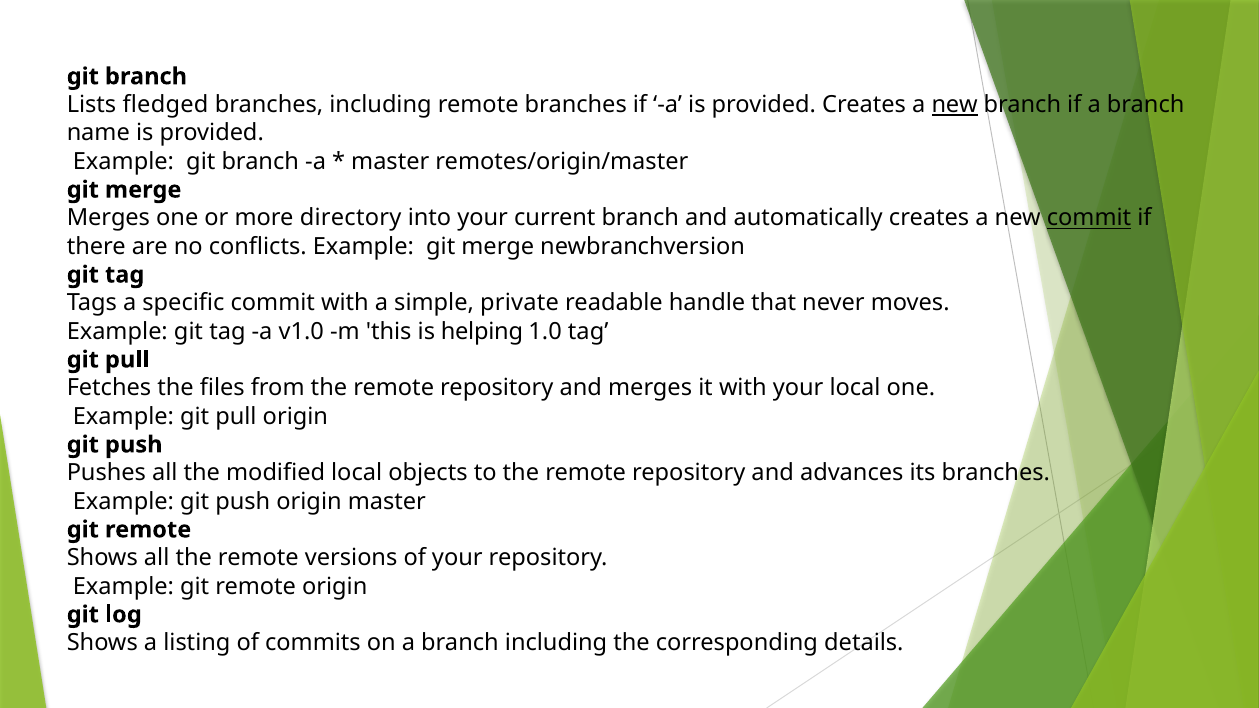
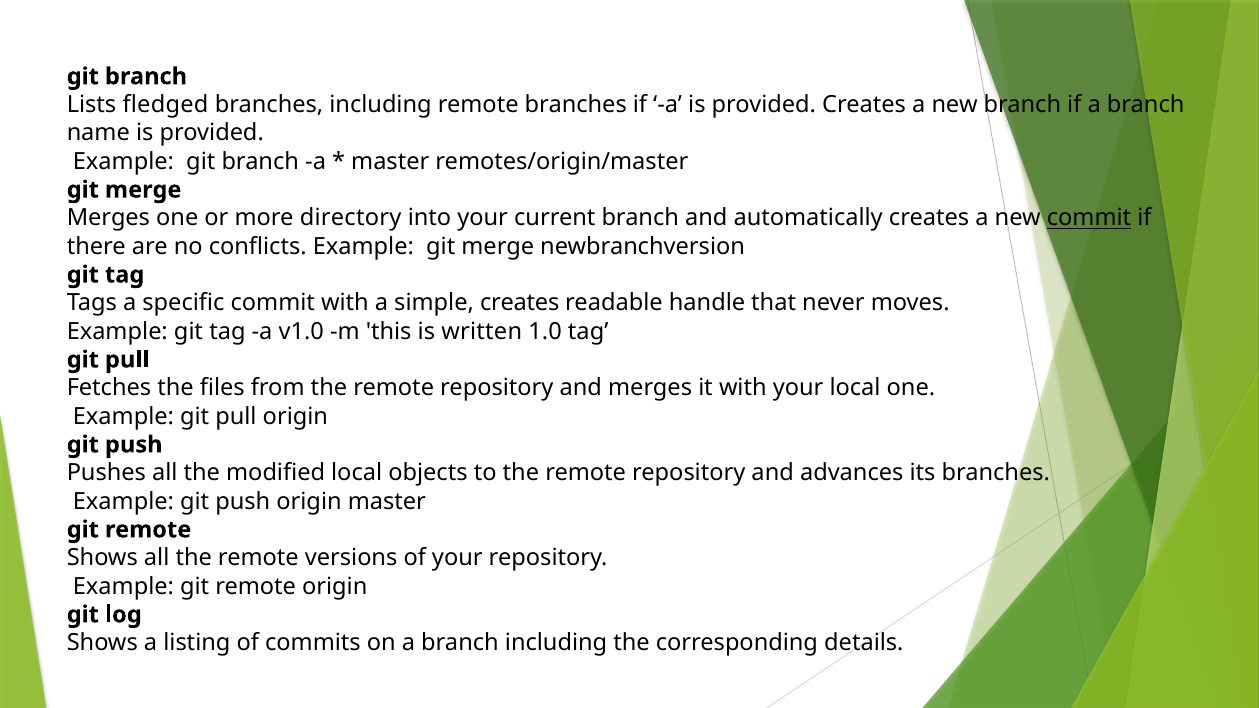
new at (955, 105) underline: present -> none
simple private: private -> creates
helping: helping -> written
